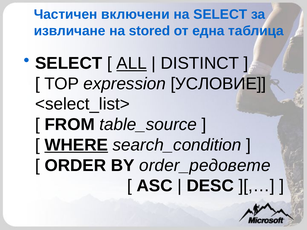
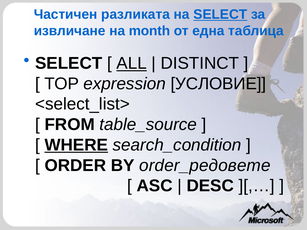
включени: включени -> разликата
SELECT at (220, 14) underline: none -> present
stored: stored -> month
